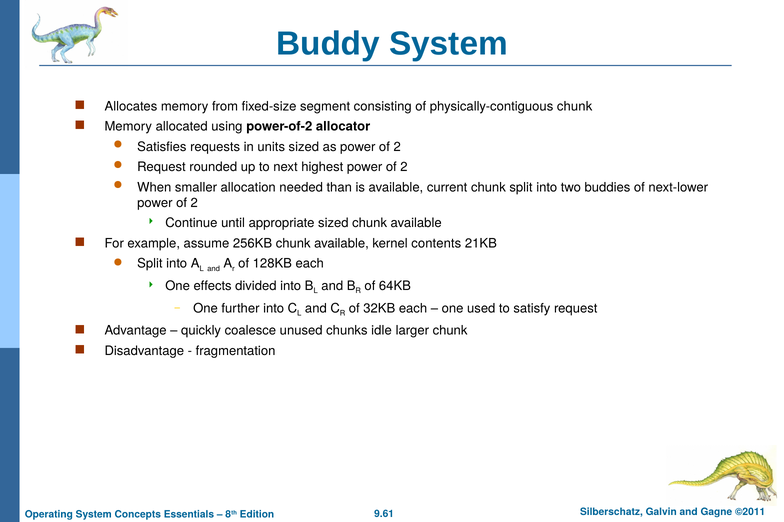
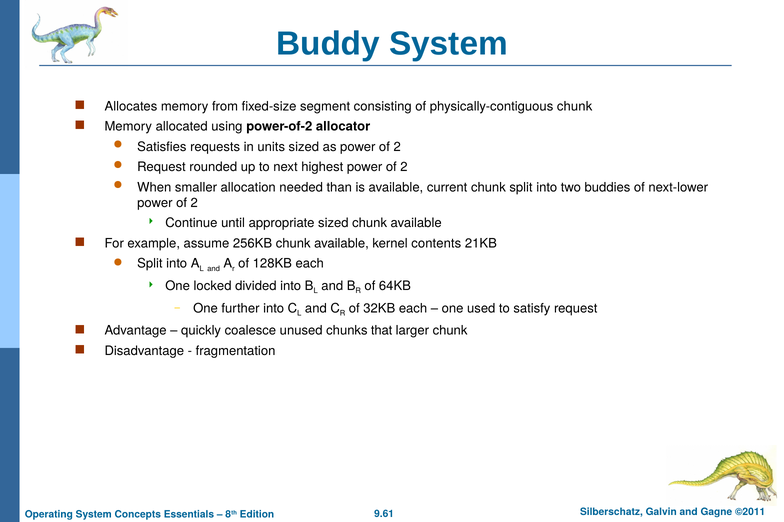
effects: effects -> locked
idle: idle -> that
